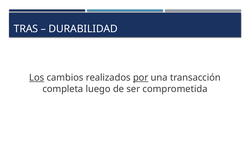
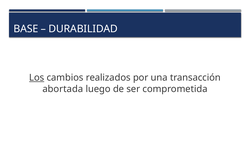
TRAS: TRAS -> BASE
por underline: present -> none
completa: completa -> abortada
